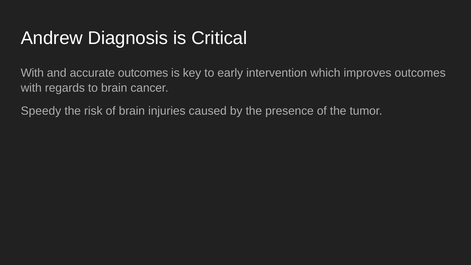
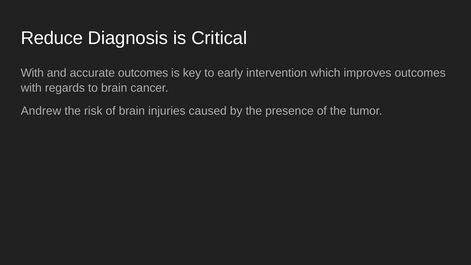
Andrew: Andrew -> Reduce
Speedy: Speedy -> Andrew
